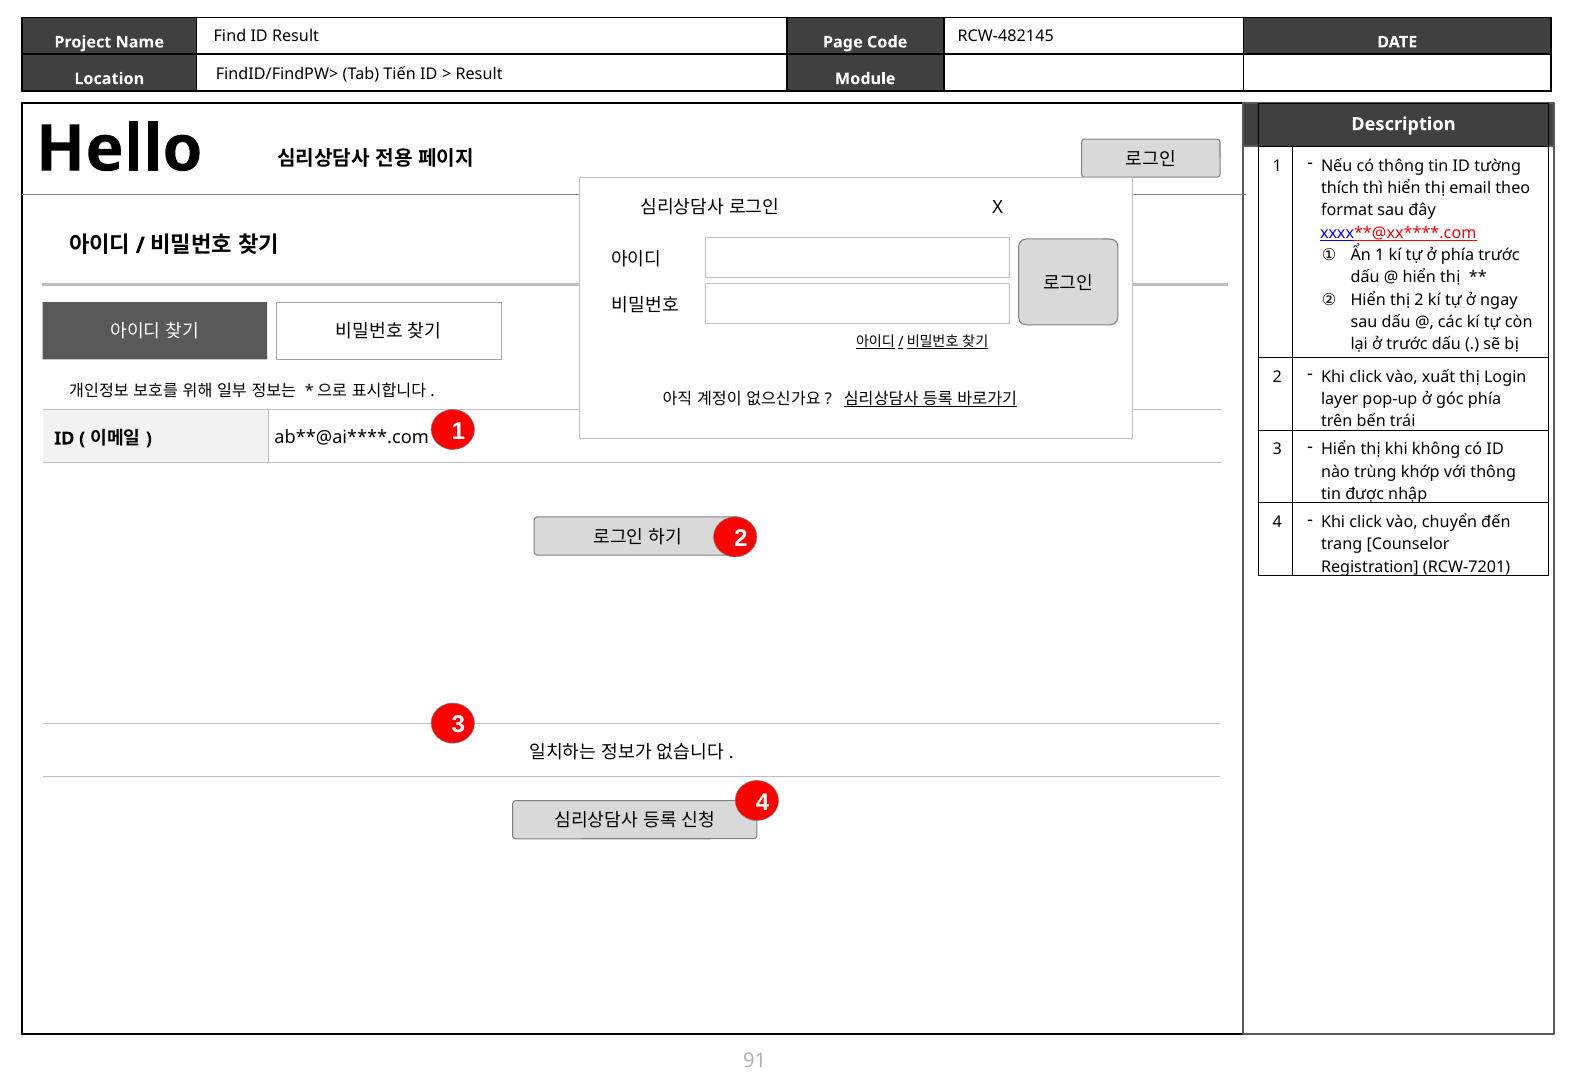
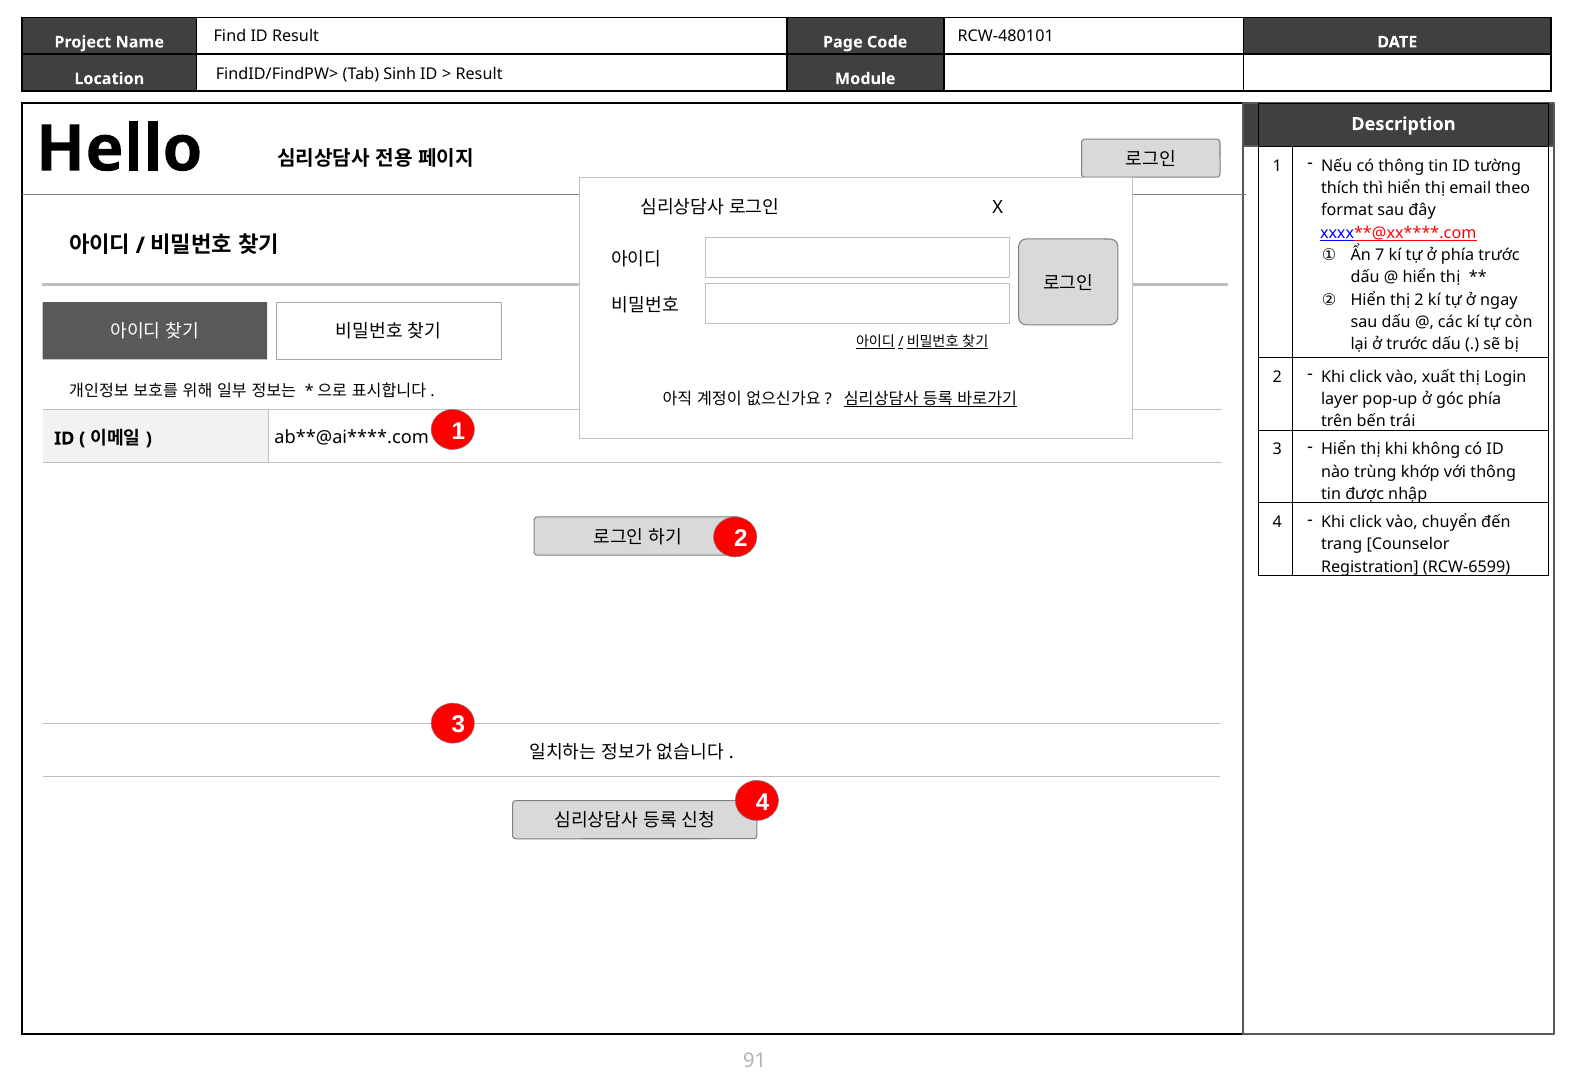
RCW-482145: RCW-482145 -> RCW-480101
Tiến: Tiến -> Sinh
Ẩn 1: 1 -> 7
RCW-7201: RCW-7201 -> RCW-6599
